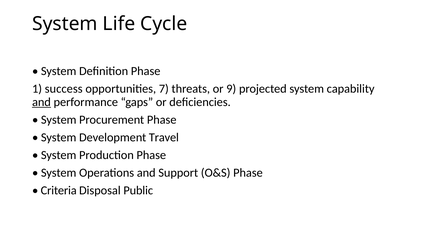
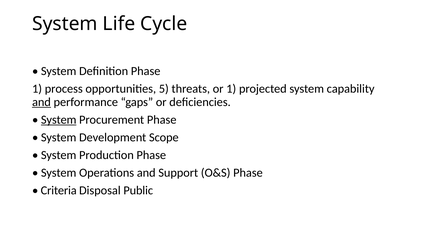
success: success -> process
7: 7 -> 5
or 9: 9 -> 1
System at (59, 120) underline: none -> present
Travel: Travel -> Scope
